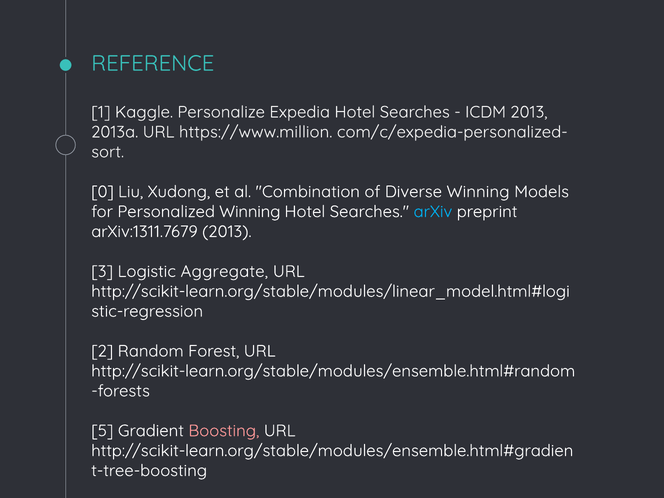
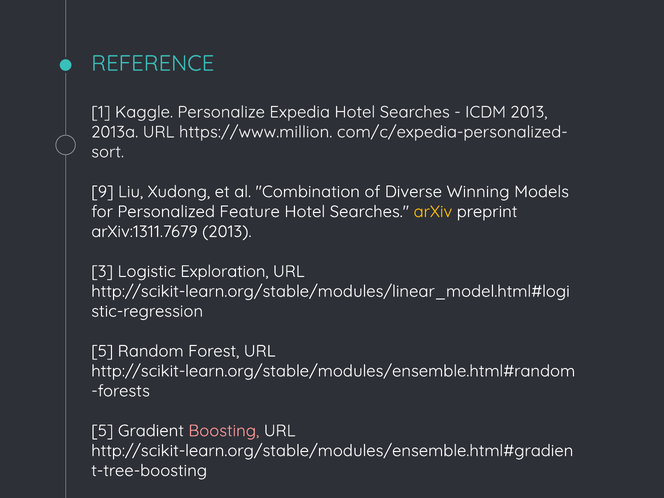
0: 0 -> 9
Personalized Winning: Winning -> Feature
arXiv colour: light blue -> yellow
Aggregate: Aggregate -> Exploration
2 at (102, 351): 2 -> 5
